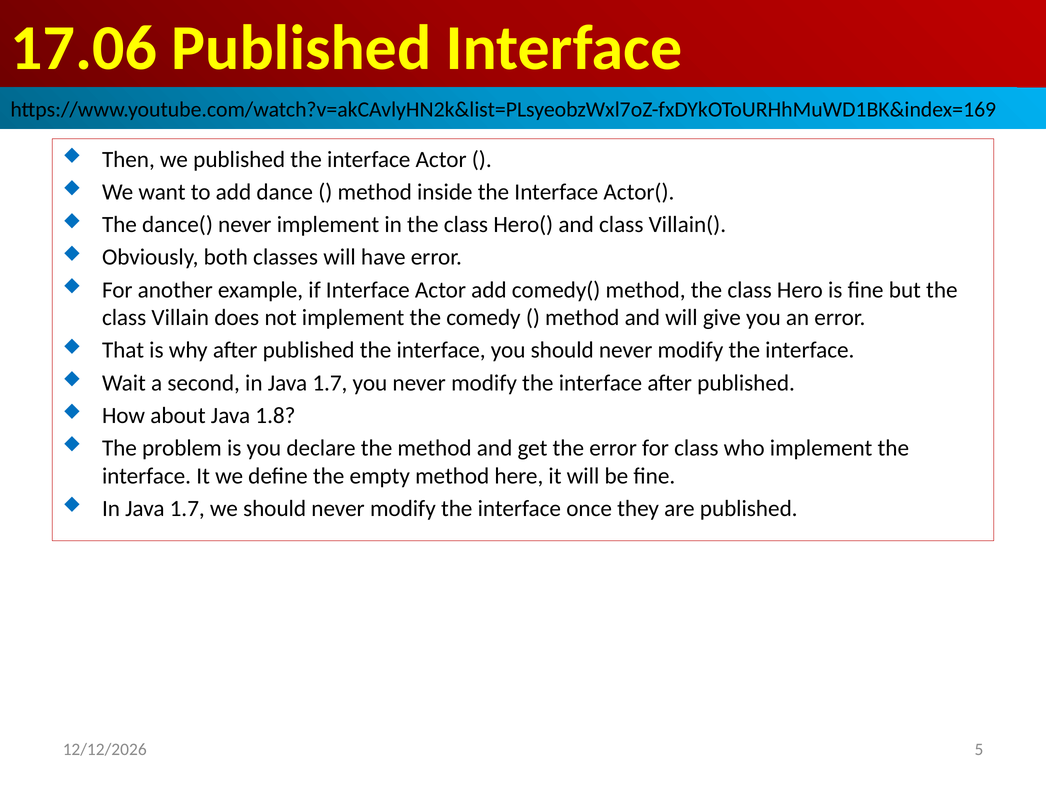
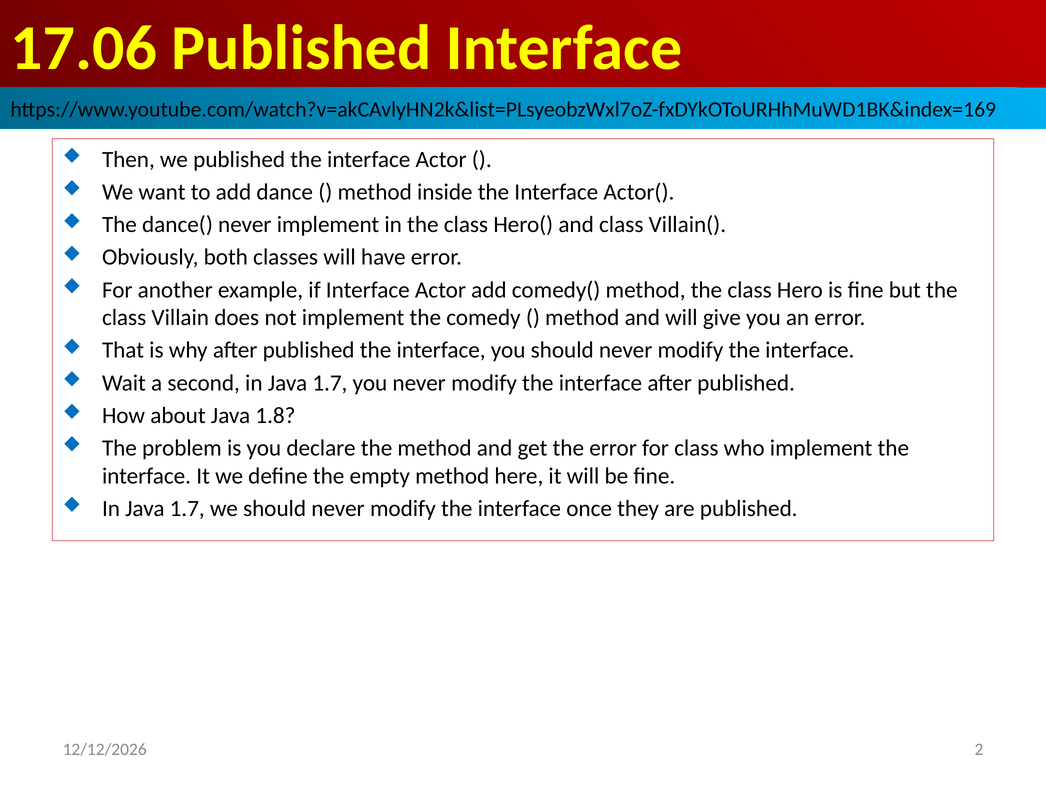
5: 5 -> 2
